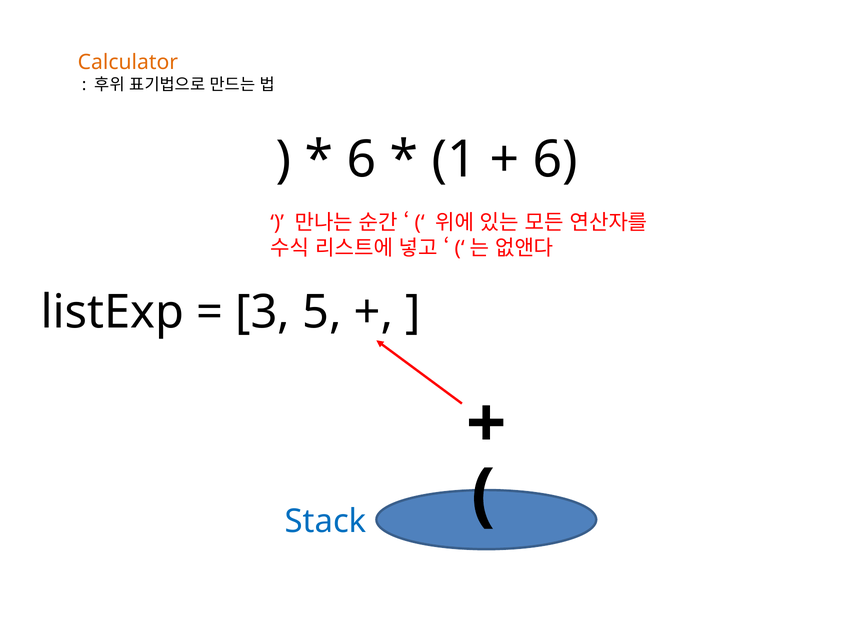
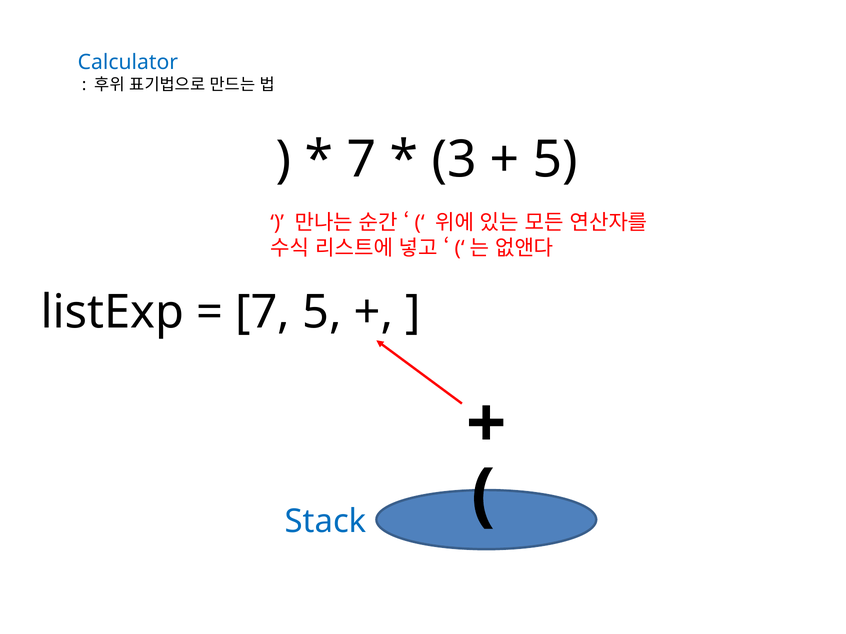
Calculator colour: orange -> blue
6 at (361, 160): 6 -> 7
1: 1 -> 3
6 at (555, 160): 6 -> 5
3 at (263, 312): 3 -> 7
